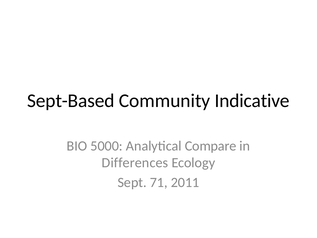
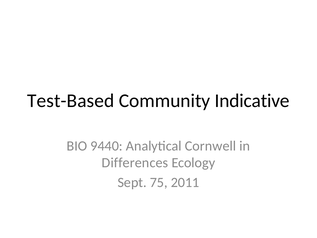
Sept-Based: Sept-Based -> Test-Based
5000: 5000 -> 9440
Compare: Compare -> Cornwell
71: 71 -> 75
